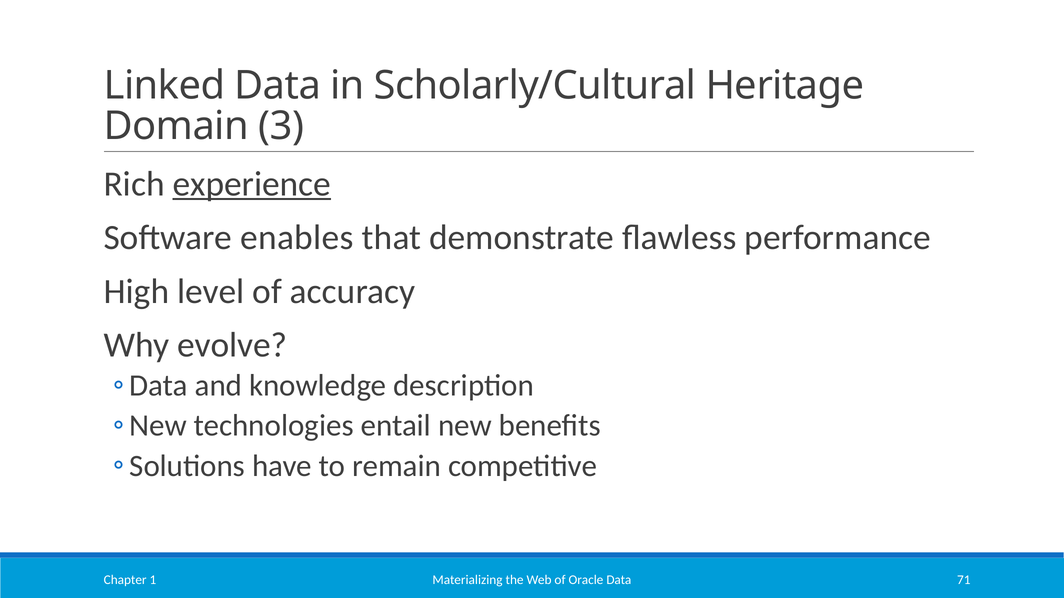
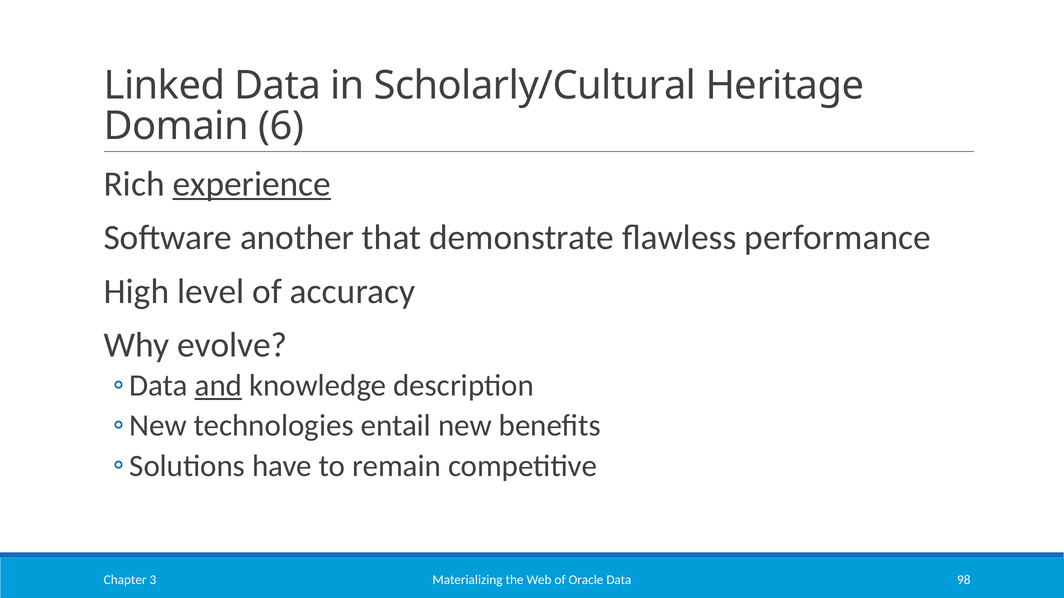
3: 3 -> 6
enables: enables -> another
and underline: none -> present
71: 71 -> 98
1: 1 -> 3
